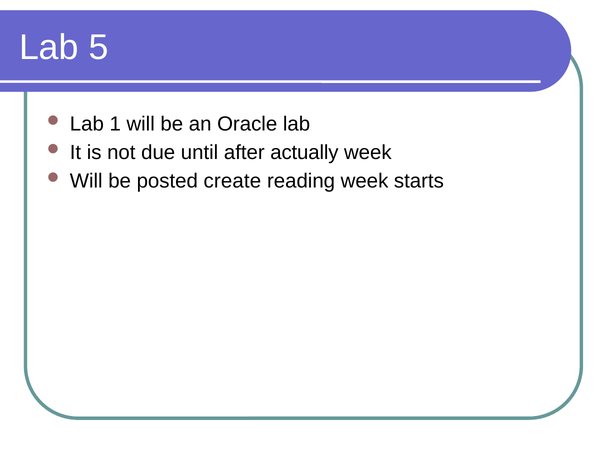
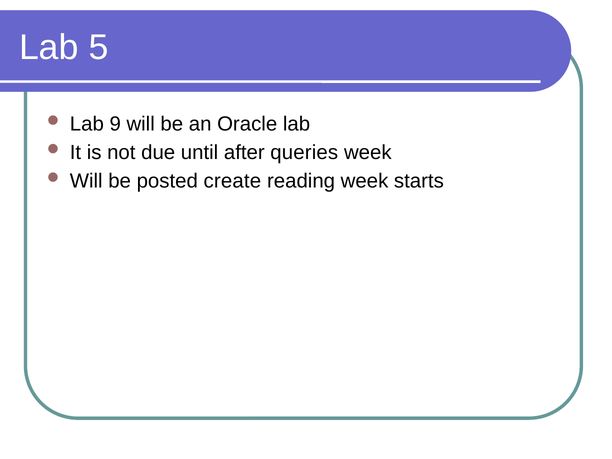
1: 1 -> 9
actually: actually -> queries
